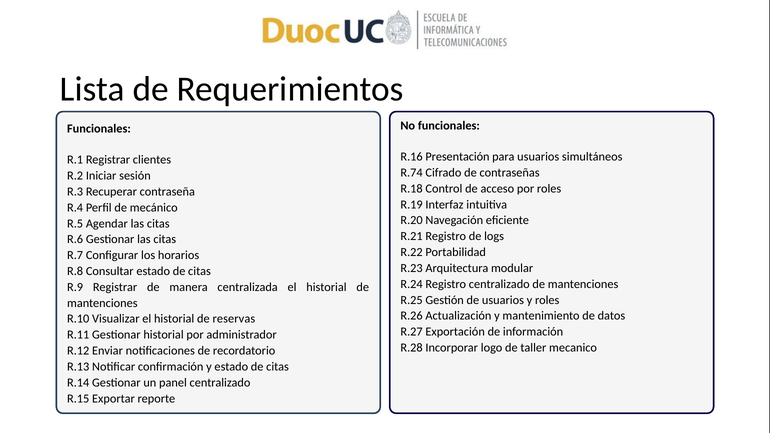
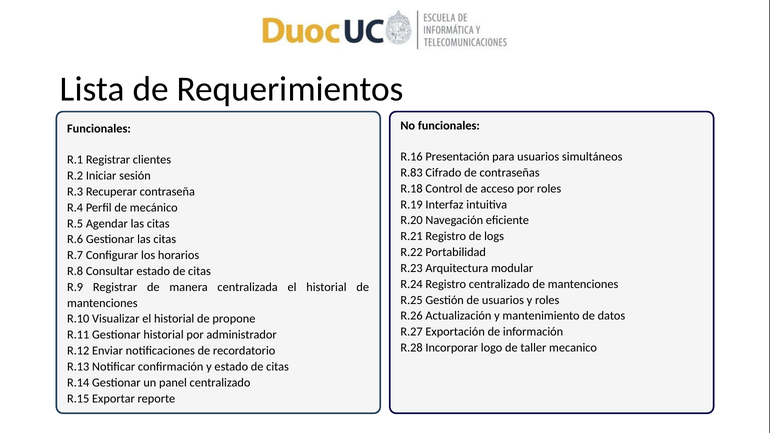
R.74: R.74 -> R.83
reservas: reservas -> propone
